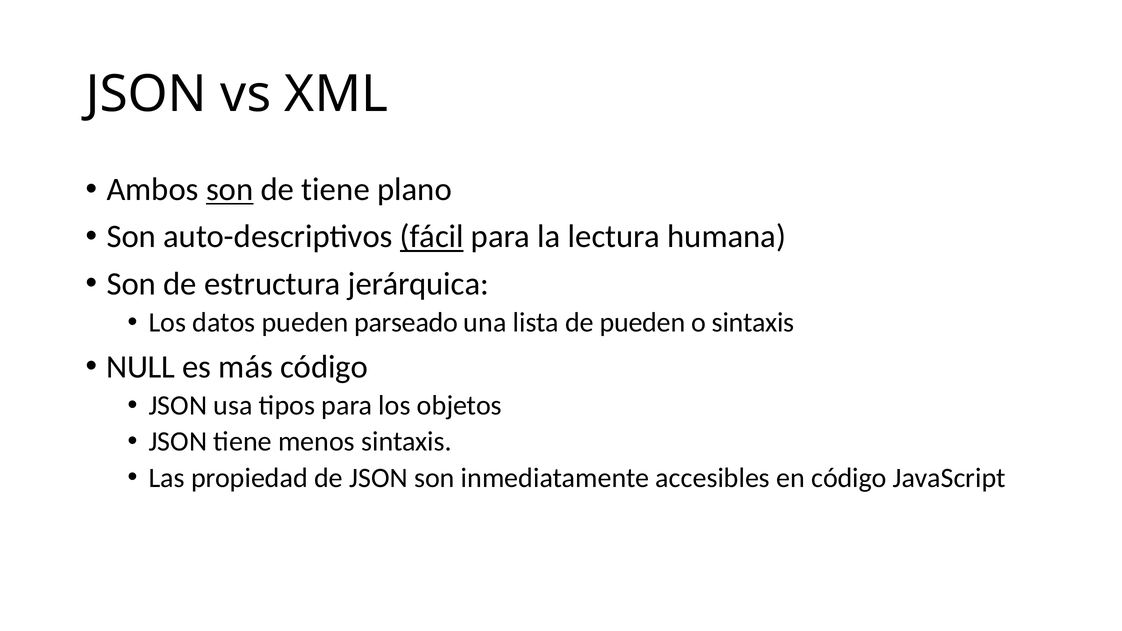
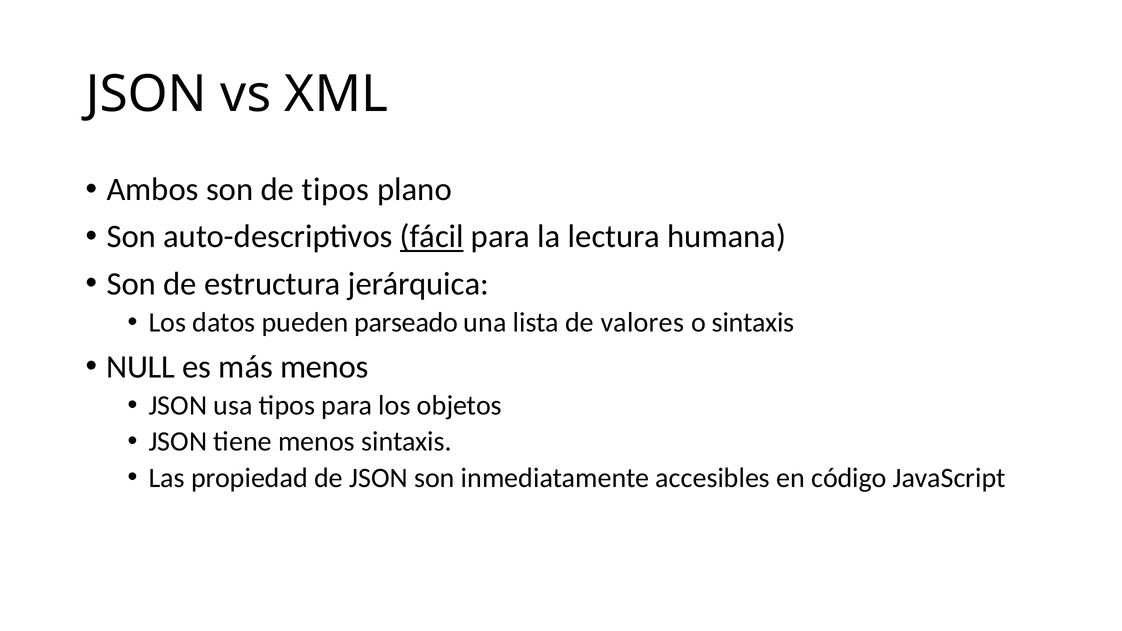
son at (230, 190) underline: present -> none
de tiene: tiene -> tipos
de pueden: pueden -> valores
más código: código -> menos
